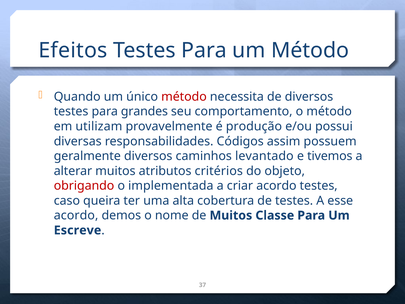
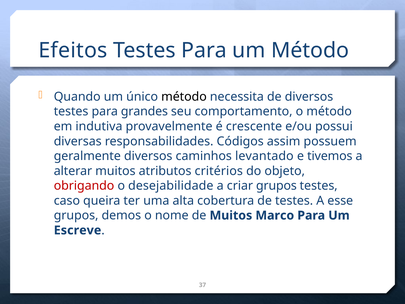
método at (184, 97) colour: red -> black
utilizam: utilizam -> indutiva
produção: produção -> crescente
implementada: implementada -> desejabilidade
criar acordo: acordo -> grupos
acordo at (76, 215): acordo -> grupos
Classe: Classe -> Marco
